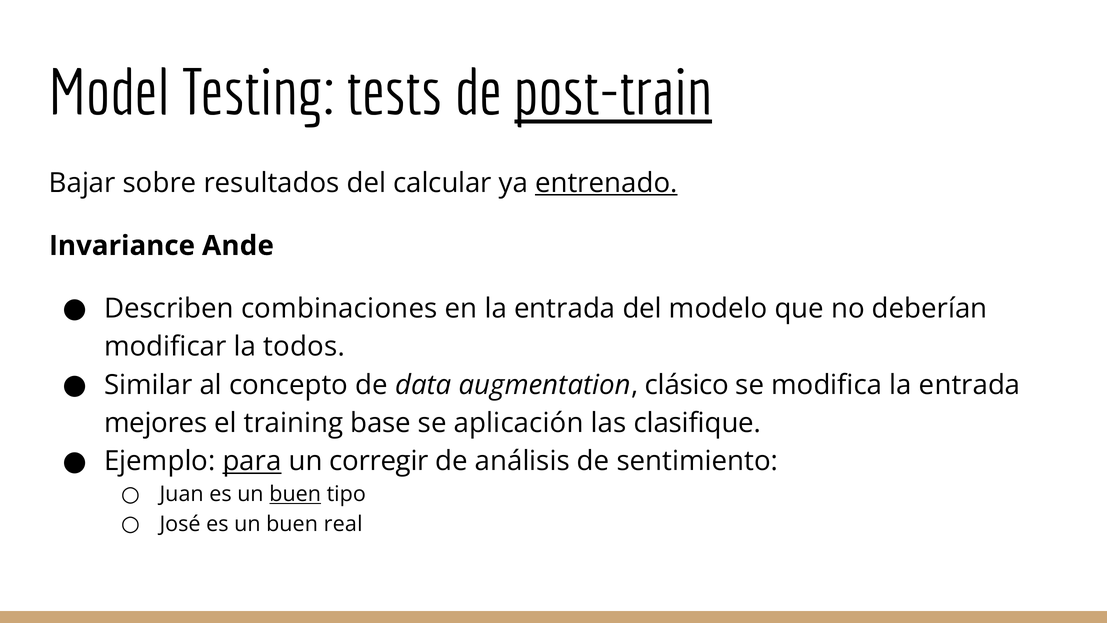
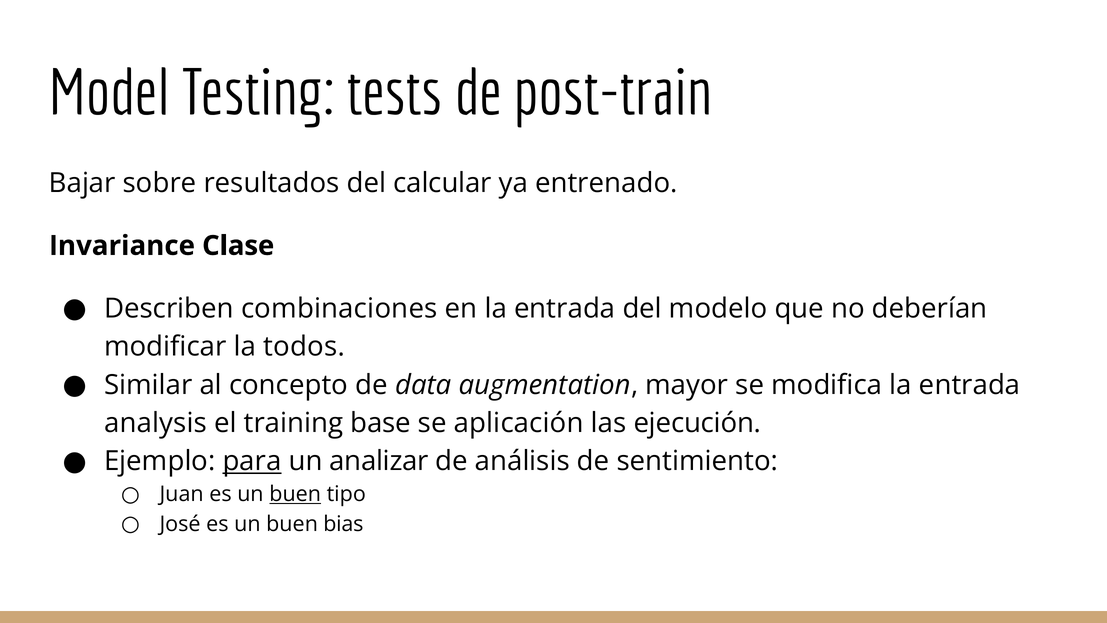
post-train underline: present -> none
entrenado underline: present -> none
Ande: Ande -> Clase
clásico: clásico -> mayor
mejores: mejores -> analysis
clasifique: clasifique -> ejecución
corregir: corregir -> analizar
real: real -> bias
